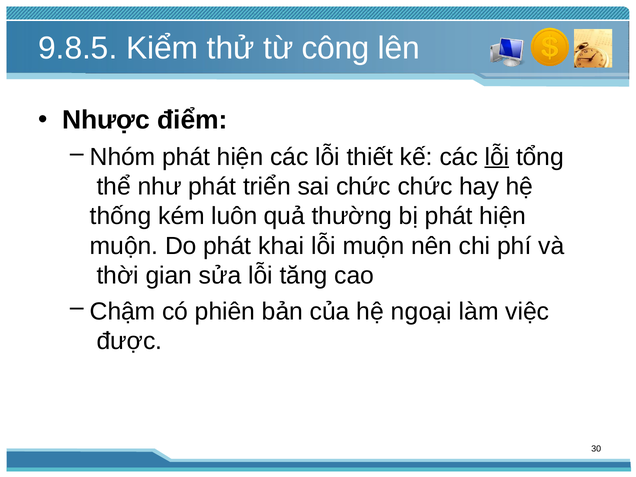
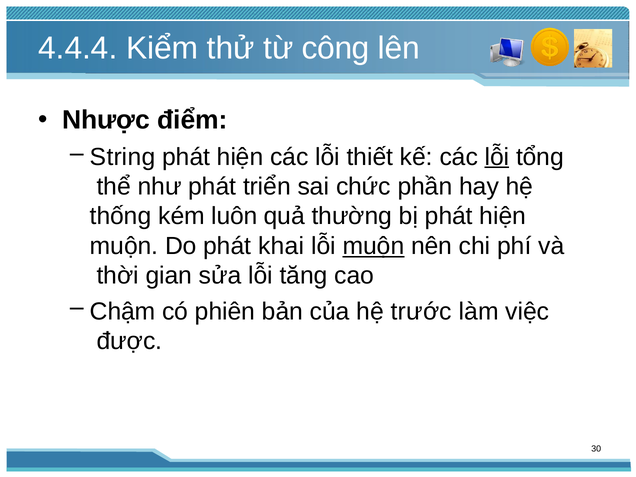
9.8.5: 9.8.5 -> 4.4.4
Nhóm: Nhóm -> String
chức chức: chức -> phần
muộn at (373, 246) underline: none -> present
ngoại: ngoại -> trước
